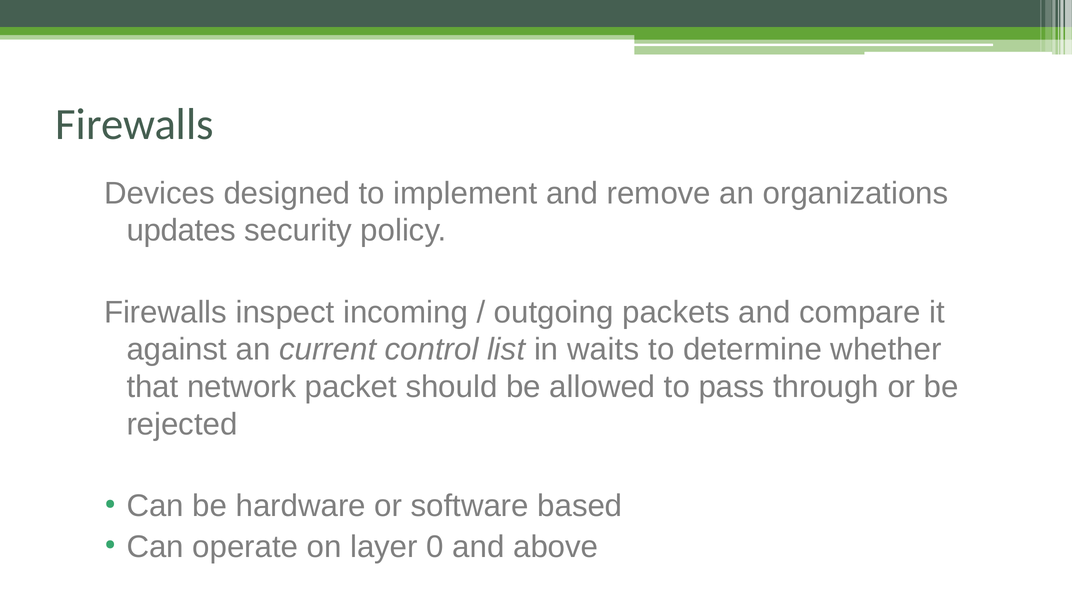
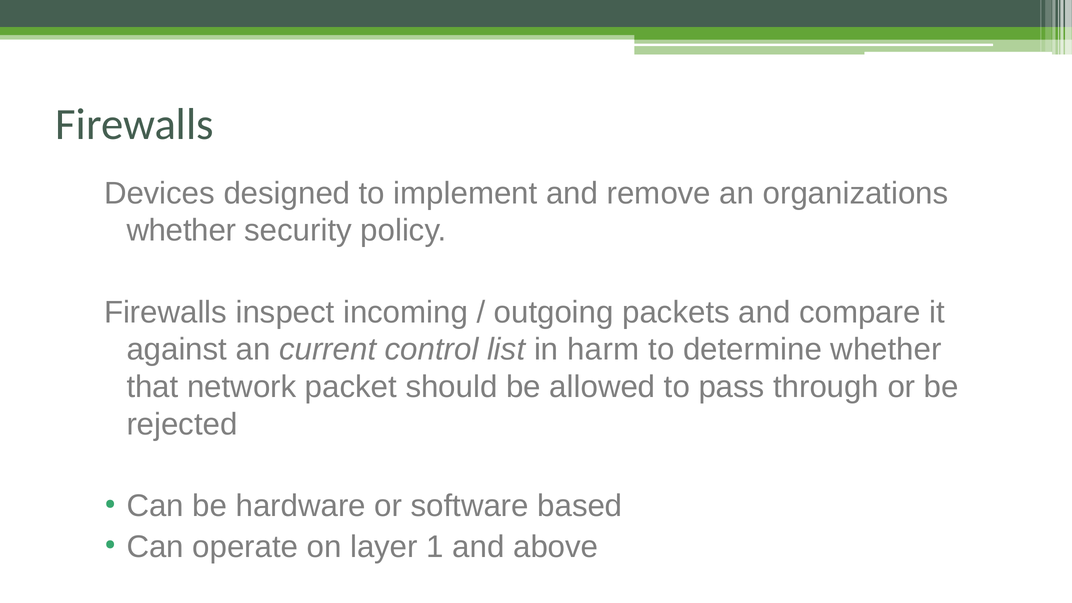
updates at (181, 231): updates -> whether
waits: waits -> harm
0: 0 -> 1
